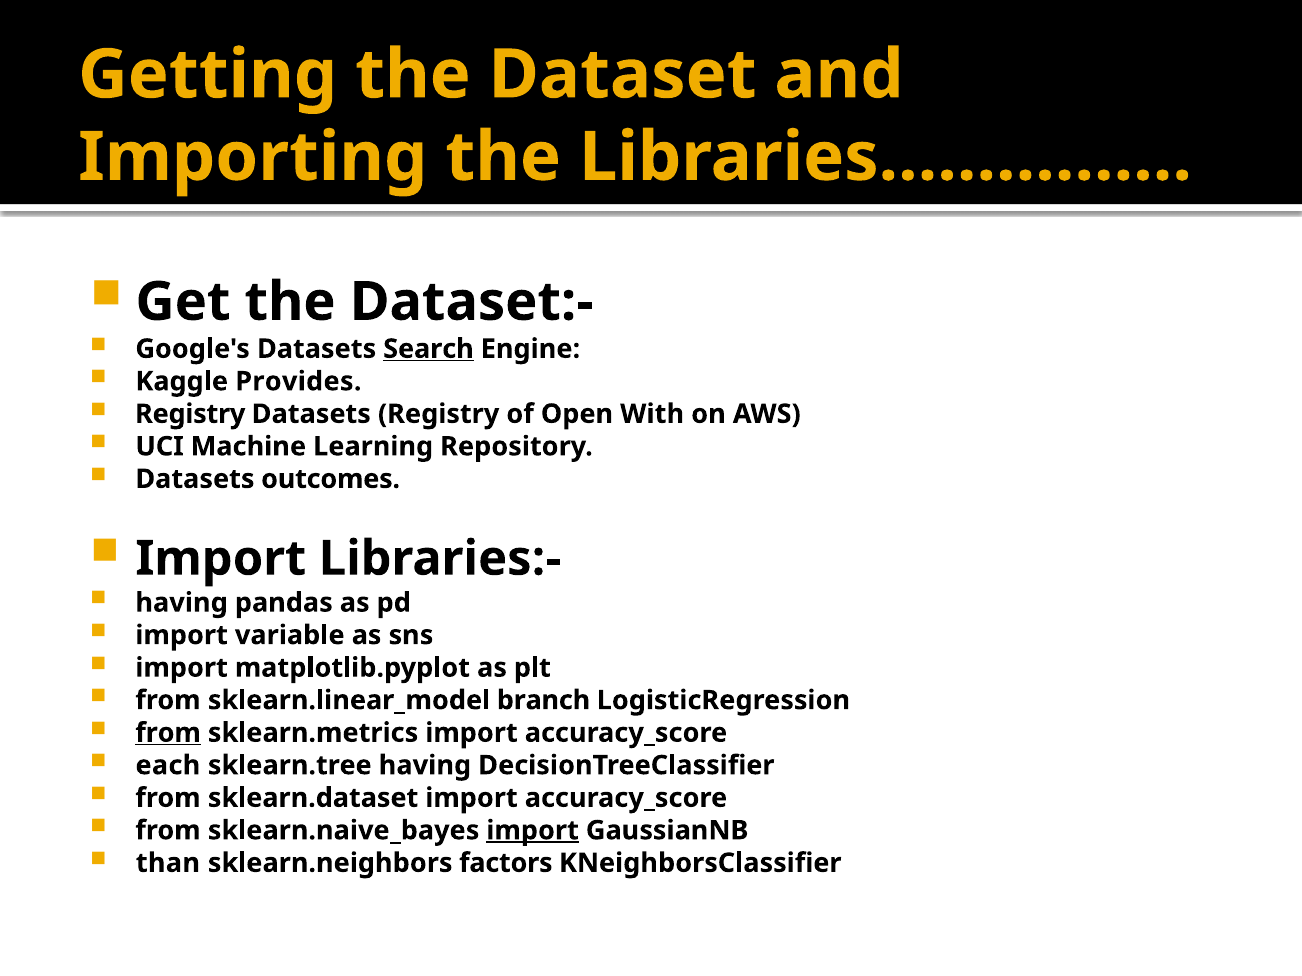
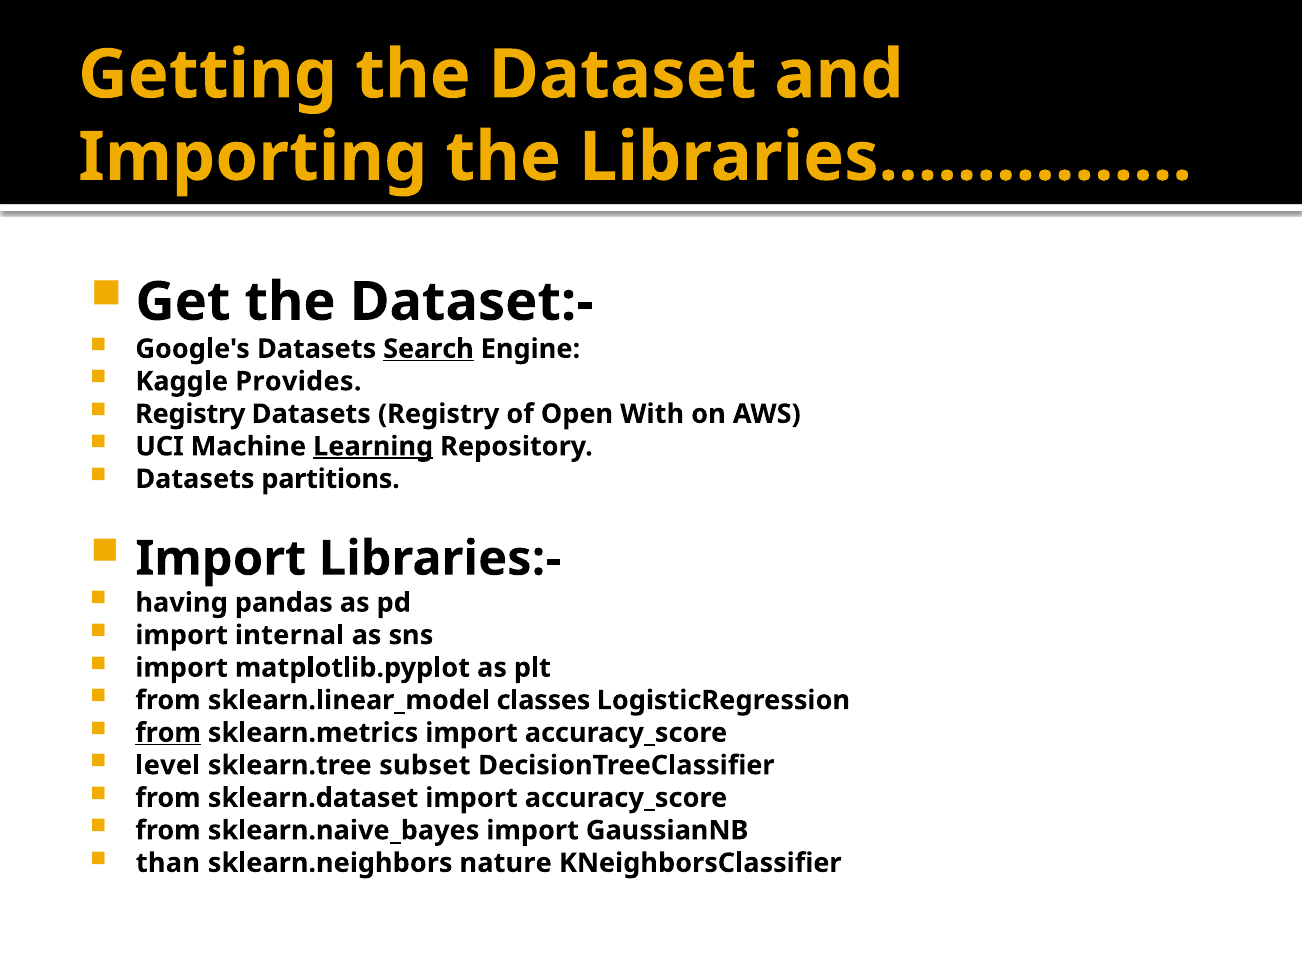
Learning underline: none -> present
outcomes: outcomes -> partitions
variable: variable -> internal
branch: branch -> classes
each: each -> level
sklearn.tree having: having -> subset
import at (533, 831) underline: present -> none
factors: factors -> nature
